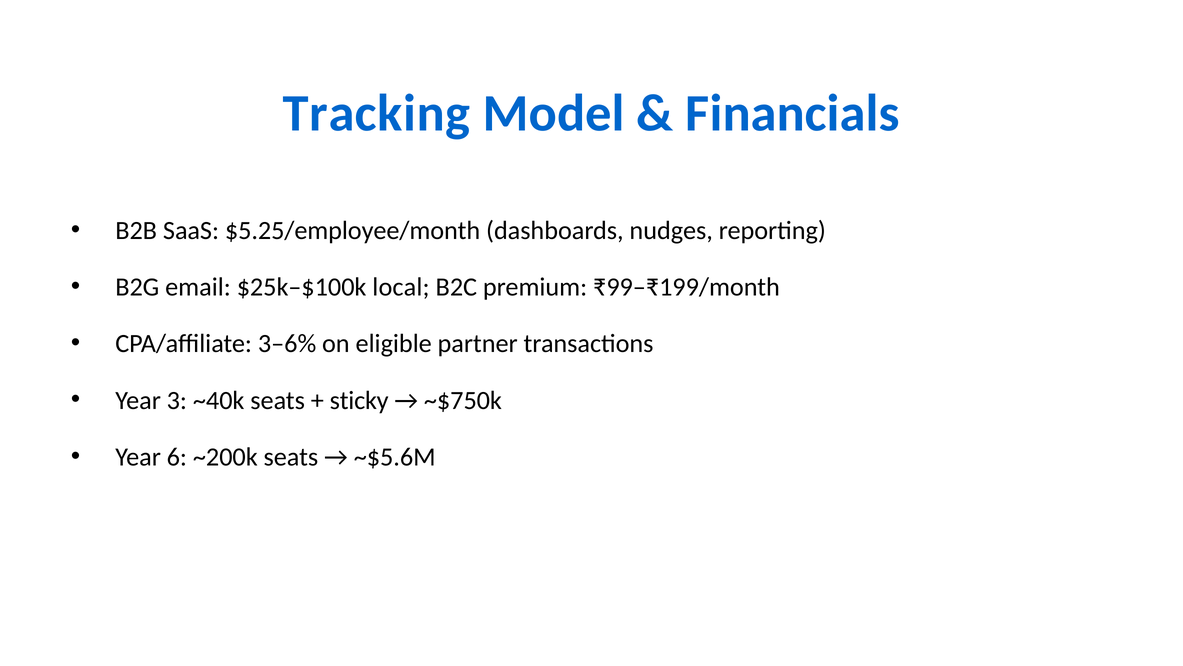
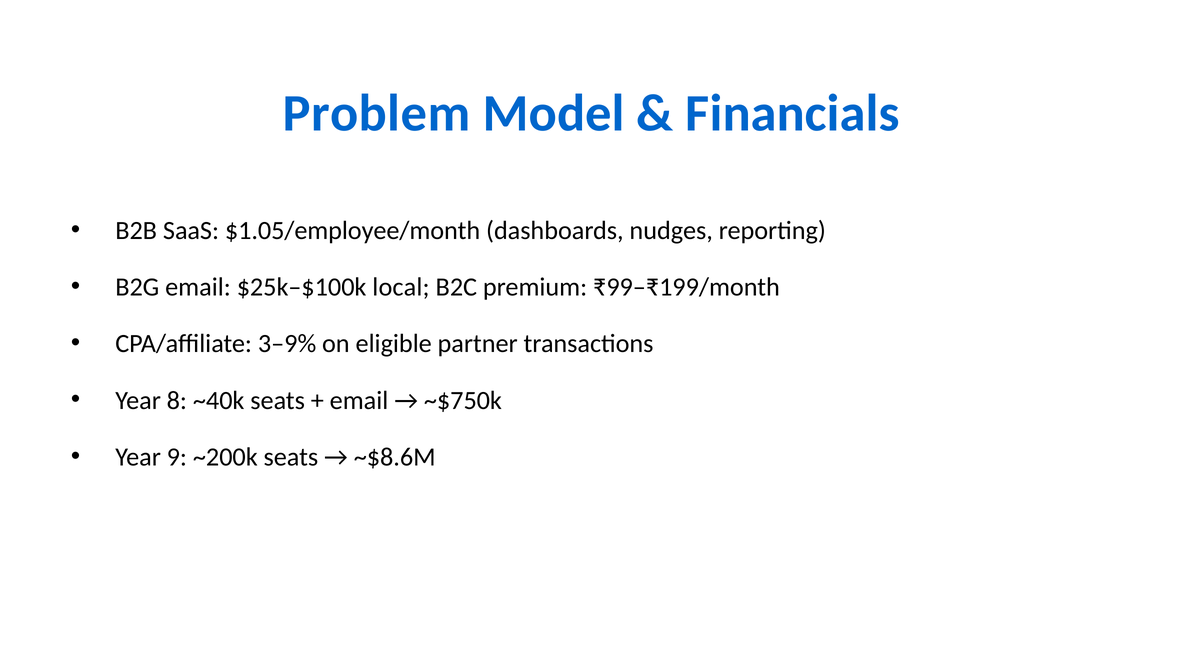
Tracking: Tracking -> Problem
$5.25/employee/month: $5.25/employee/month -> $1.05/employee/month
3–6%: 3–6% -> 3–9%
3: 3 -> 8
sticky at (359, 400): sticky -> email
6: 6 -> 9
~$5.6M: ~$5.6M -> ~$8.6M
